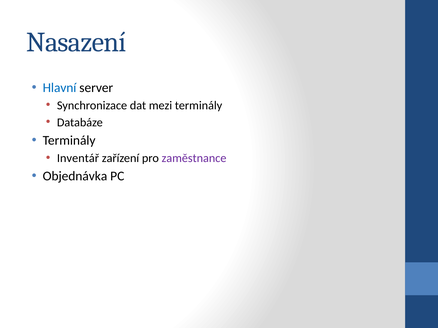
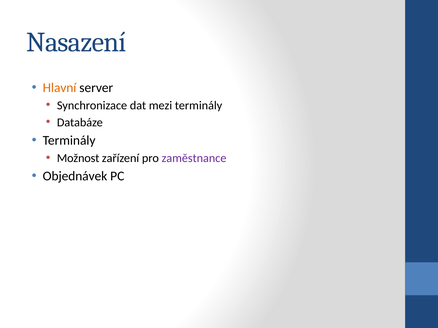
Hlavní colour: blue -> orange
Inventář: Inventář -> Možnost
Objednávka: Objednávka -> Objednávek
